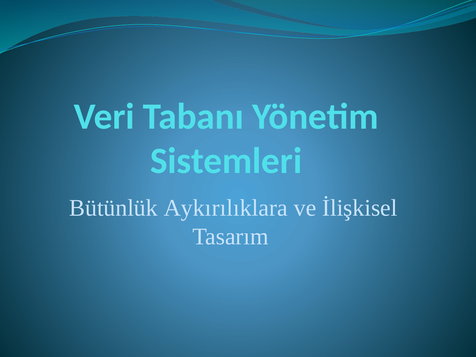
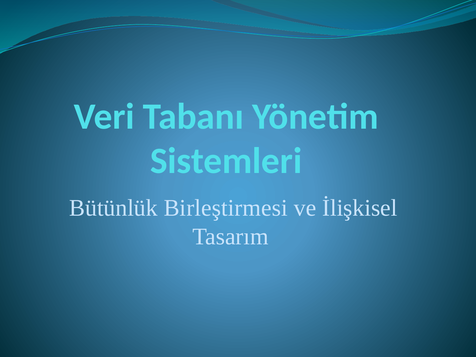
Aykırılıklara: Aykırılıklara -> Birleştirmesi
